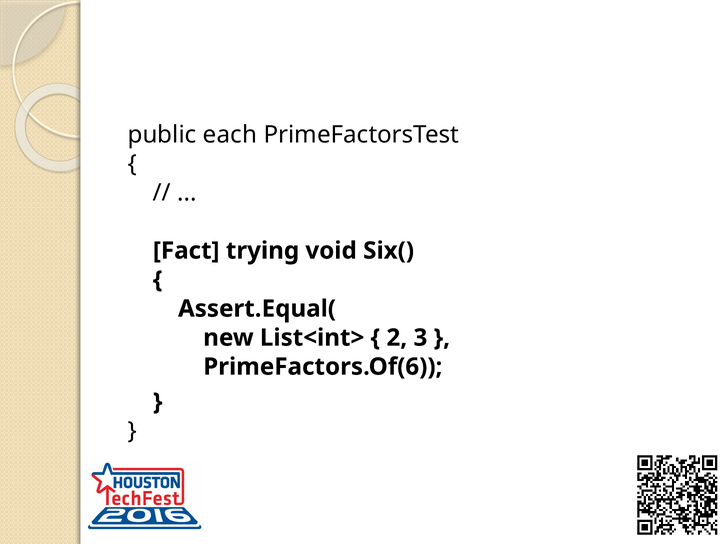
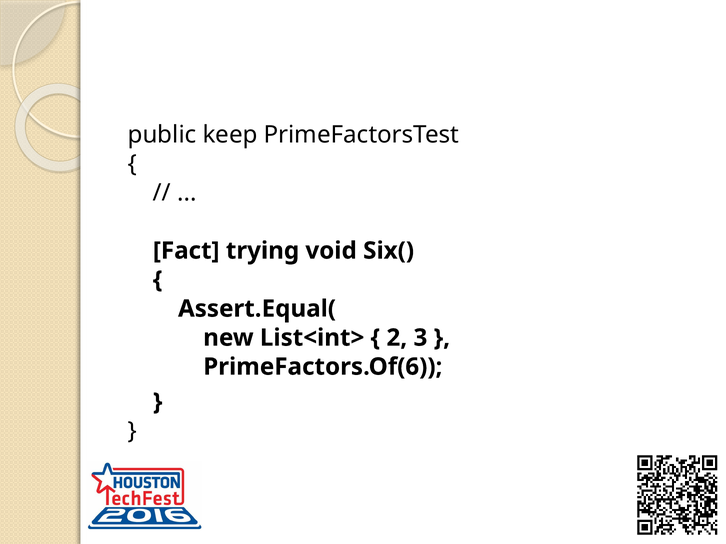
each: each -> keep
